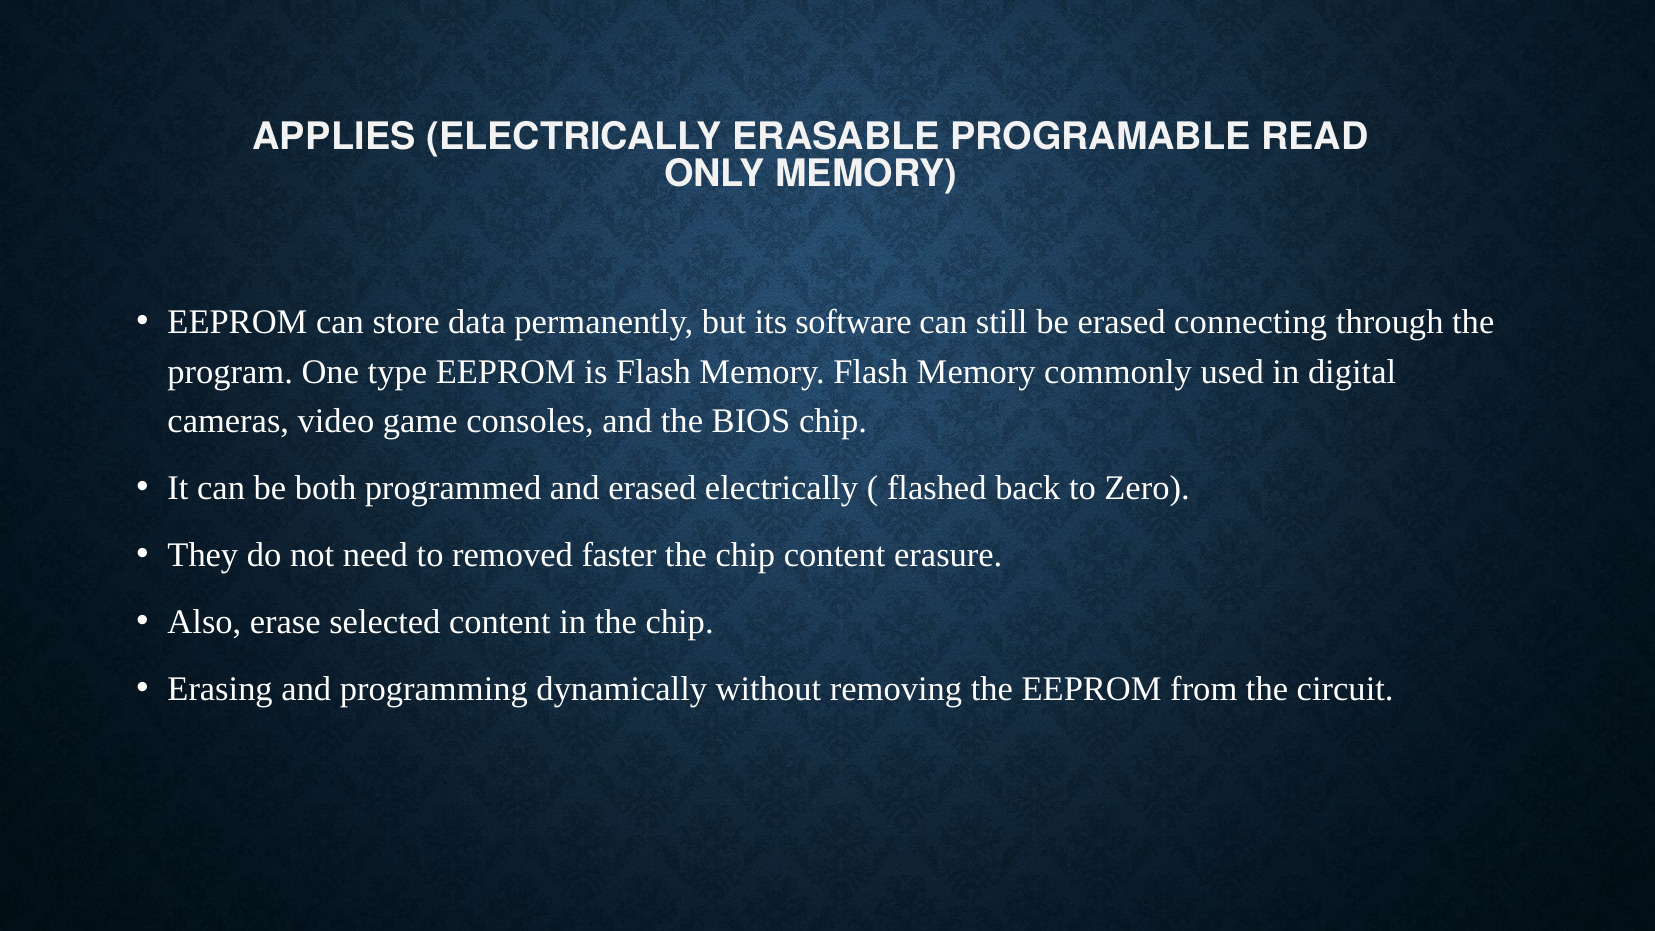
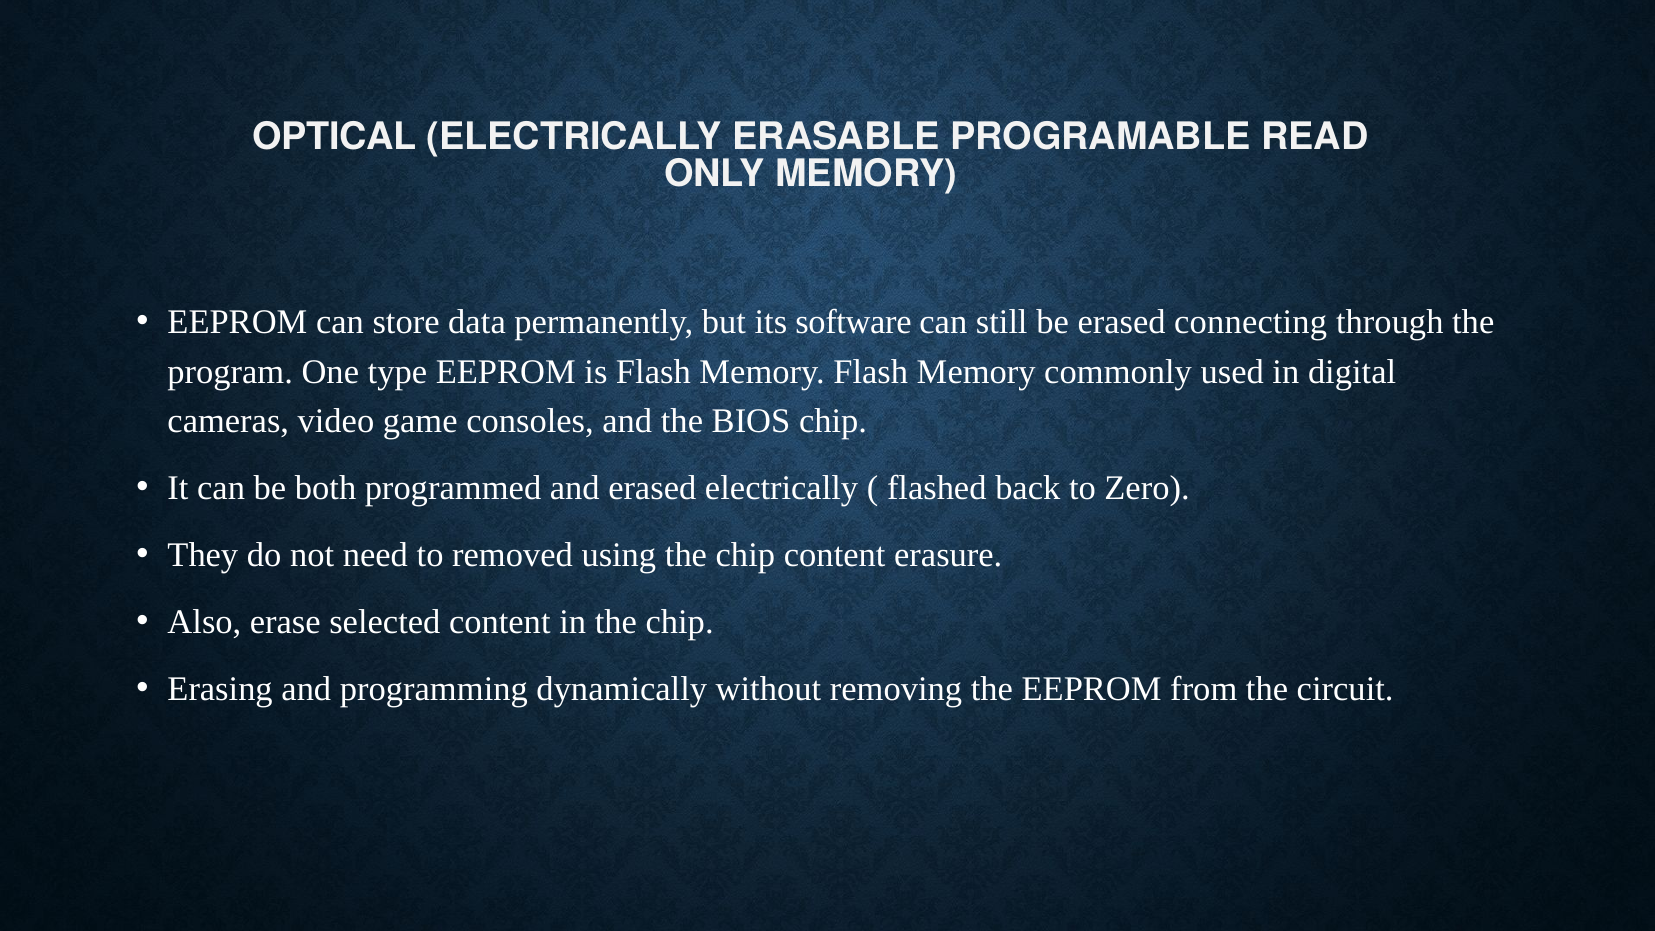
APPLIES: APPLIES -> OPTICAL
faster: faster -> using
